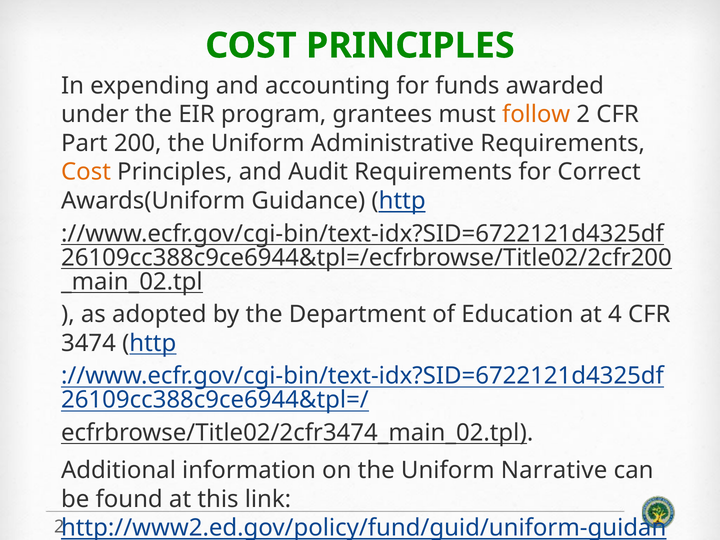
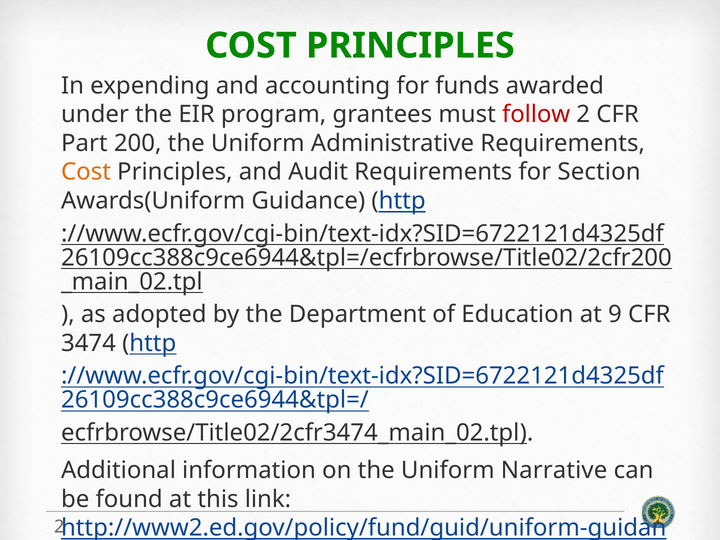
follow colour: orange -> red
Correct: Correct -> Section
4: 4 -> 9
